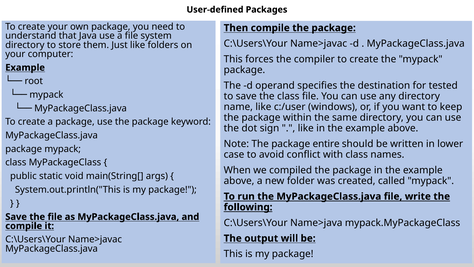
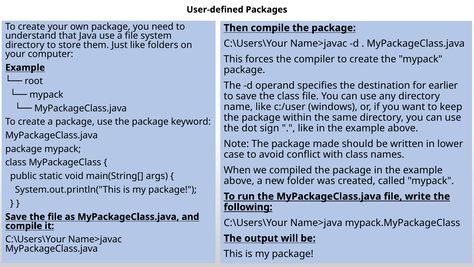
tested: tested -> earlier
entire: entire -> made
